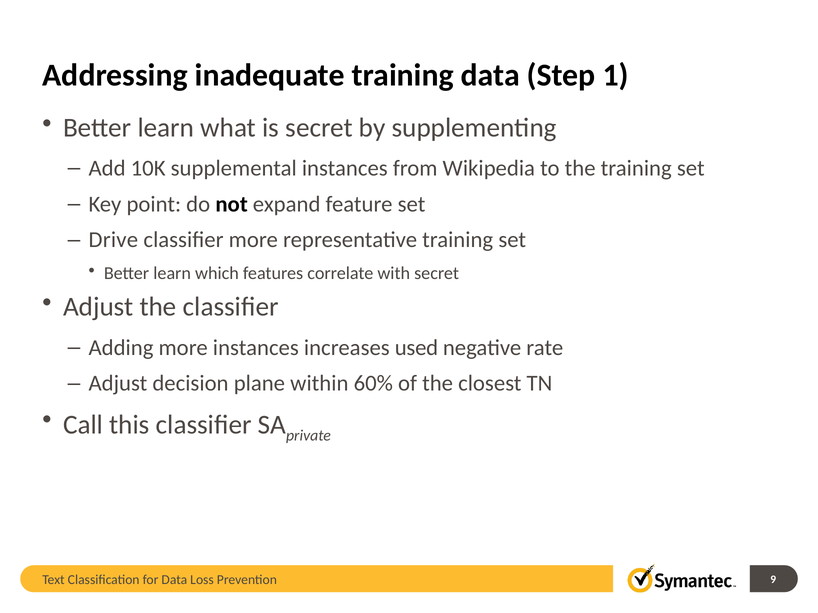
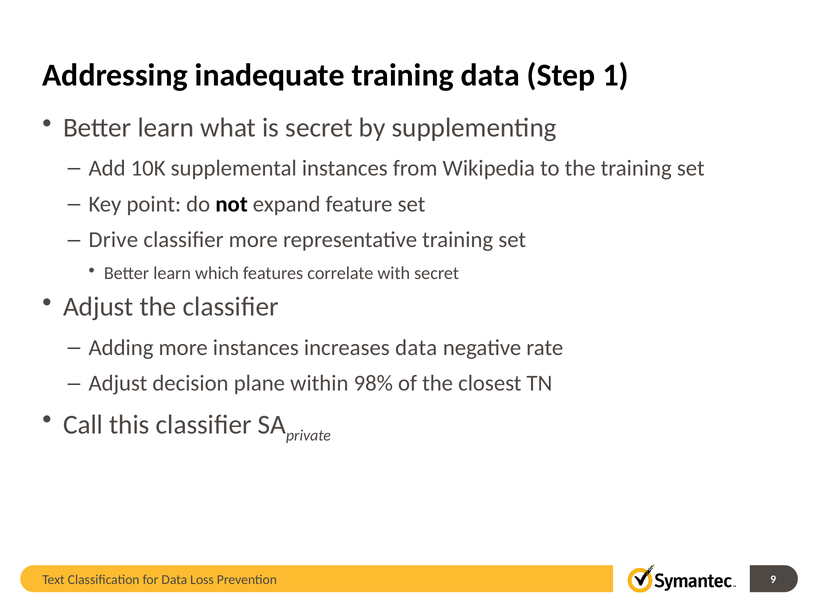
increases used: used -> data
60%: 60% -> 98%
